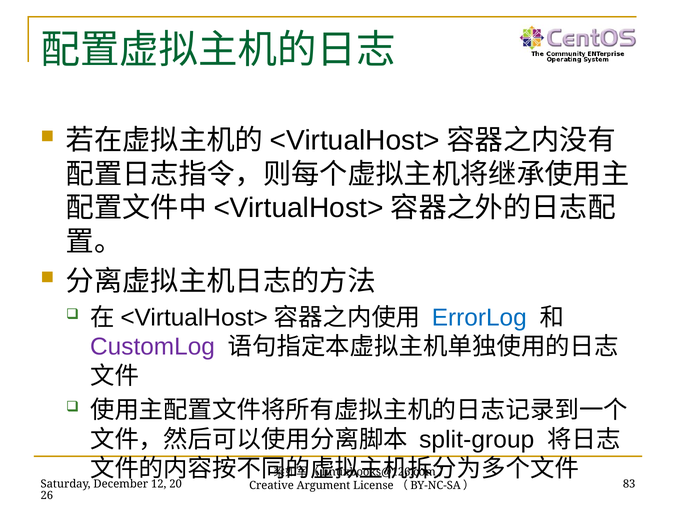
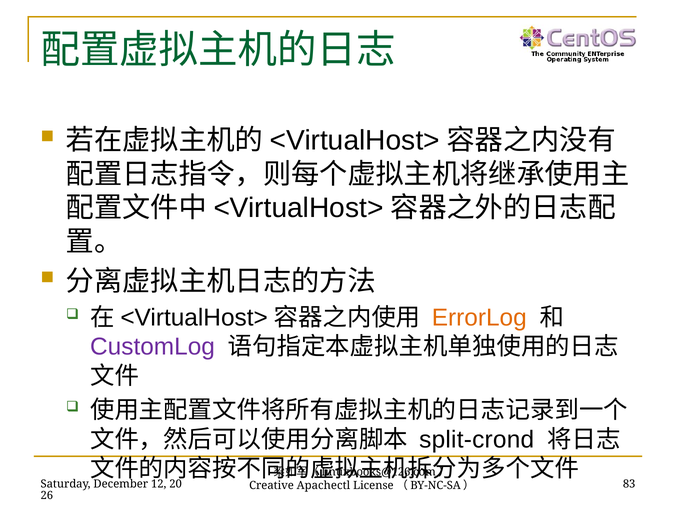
ErrorLog colour: blue -> orange
split-group: split-group -> split-crond
Argument: Argument -> Apachectl
